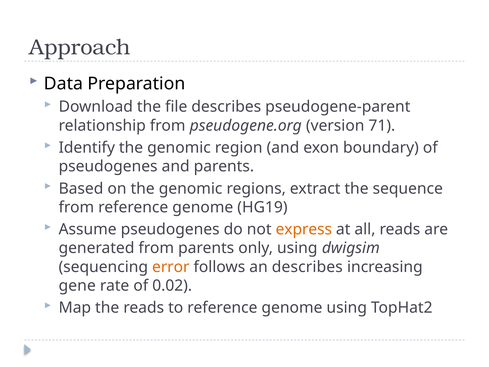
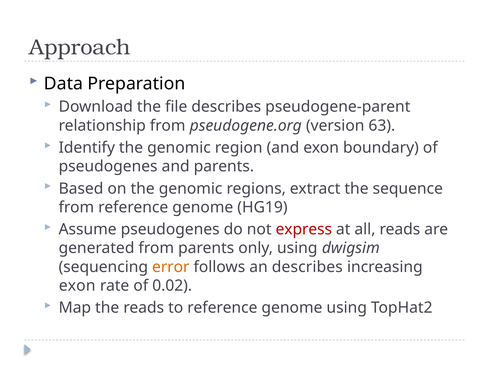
71: 71 -> 63
express colour: orange -> red
gene at (77, 285): gene -> exon
